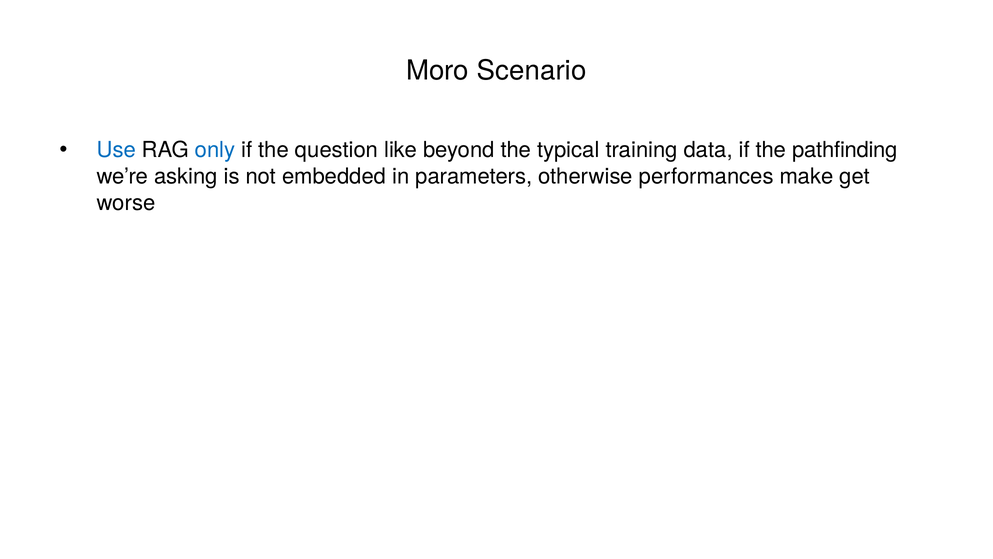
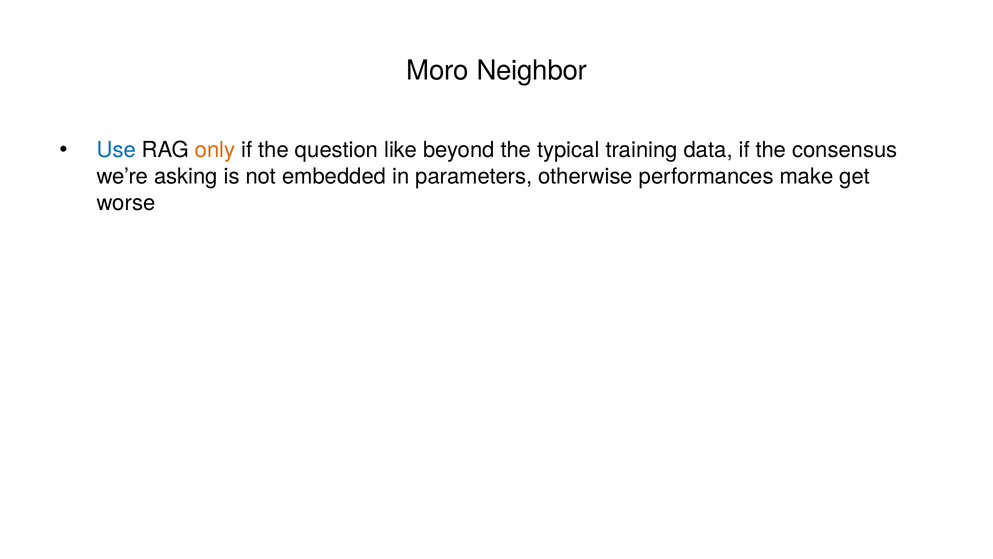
Scenario: Scenario -> Neighbor
only colour: blue -> orange
pathfinding: pathfinding -> consensus
